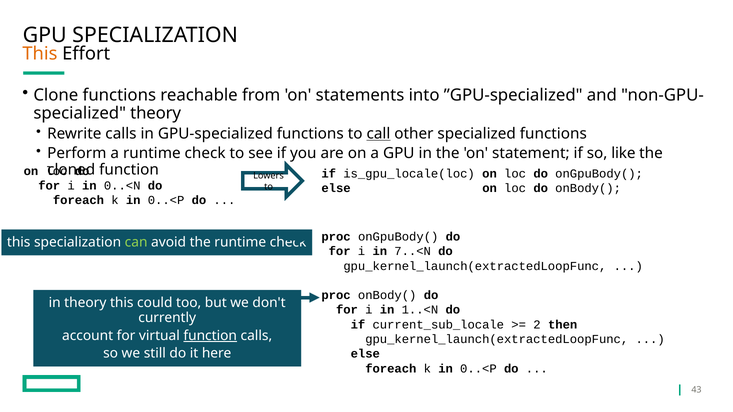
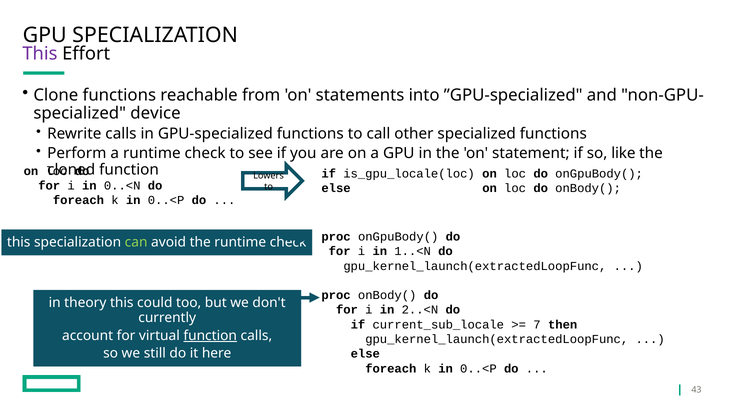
This at (40, 54) colour: orange -> purple
specialized theory: theory -> device
call underline: present -> none
7..<N: 7..<N -> 1..<N
1..<N: 1..<N -> 2..<N
2: 2 -> 7
